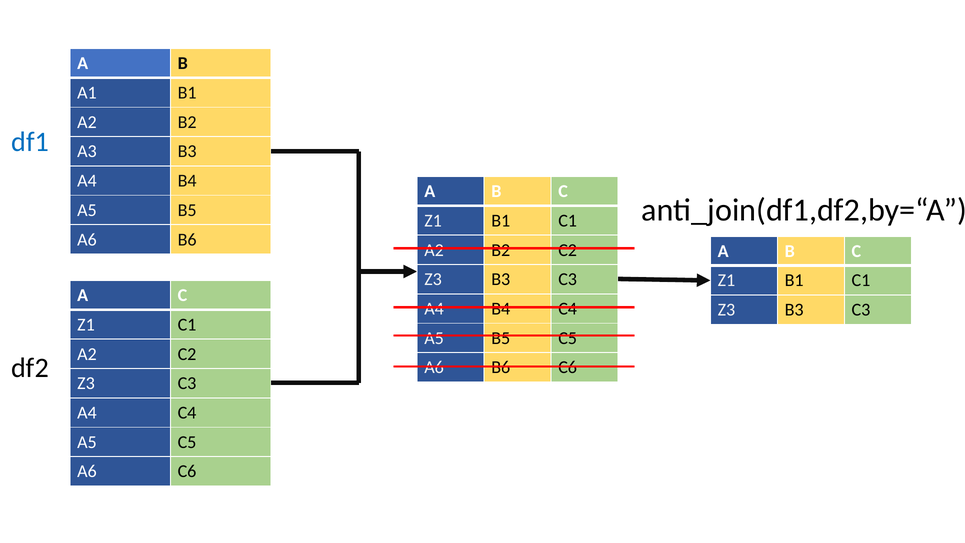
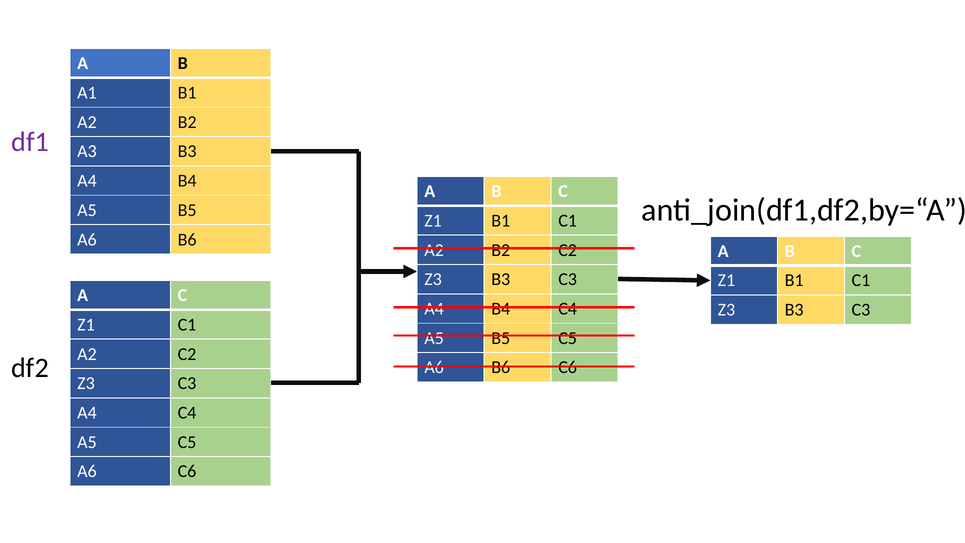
df1 colour: blue -> purple
